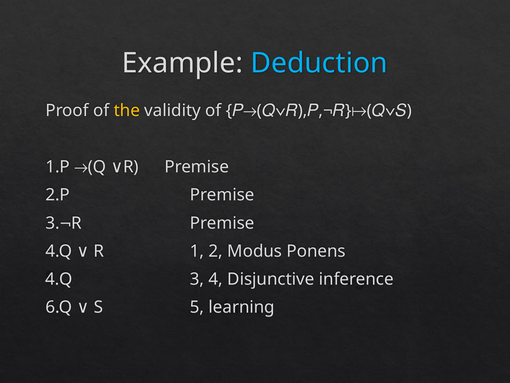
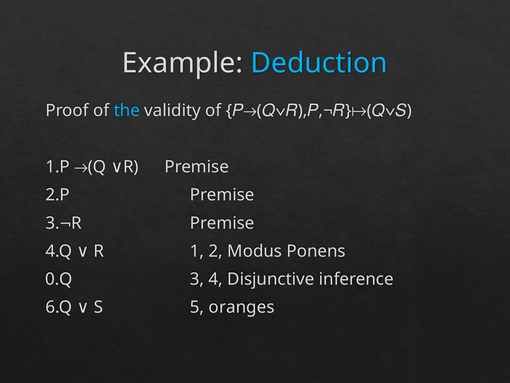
the colour: yellow -> light blue
4.Q at (59, 279): 4.Q -> 0.Q
learning: learning -> oranges
